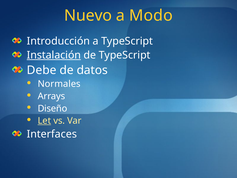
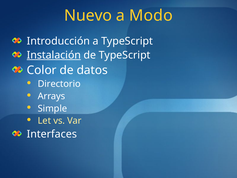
Debe: Debe -> Color
Normales: Normales -> Directorio
Diseño: Diseño -> Simple
Let underline: present -> none
